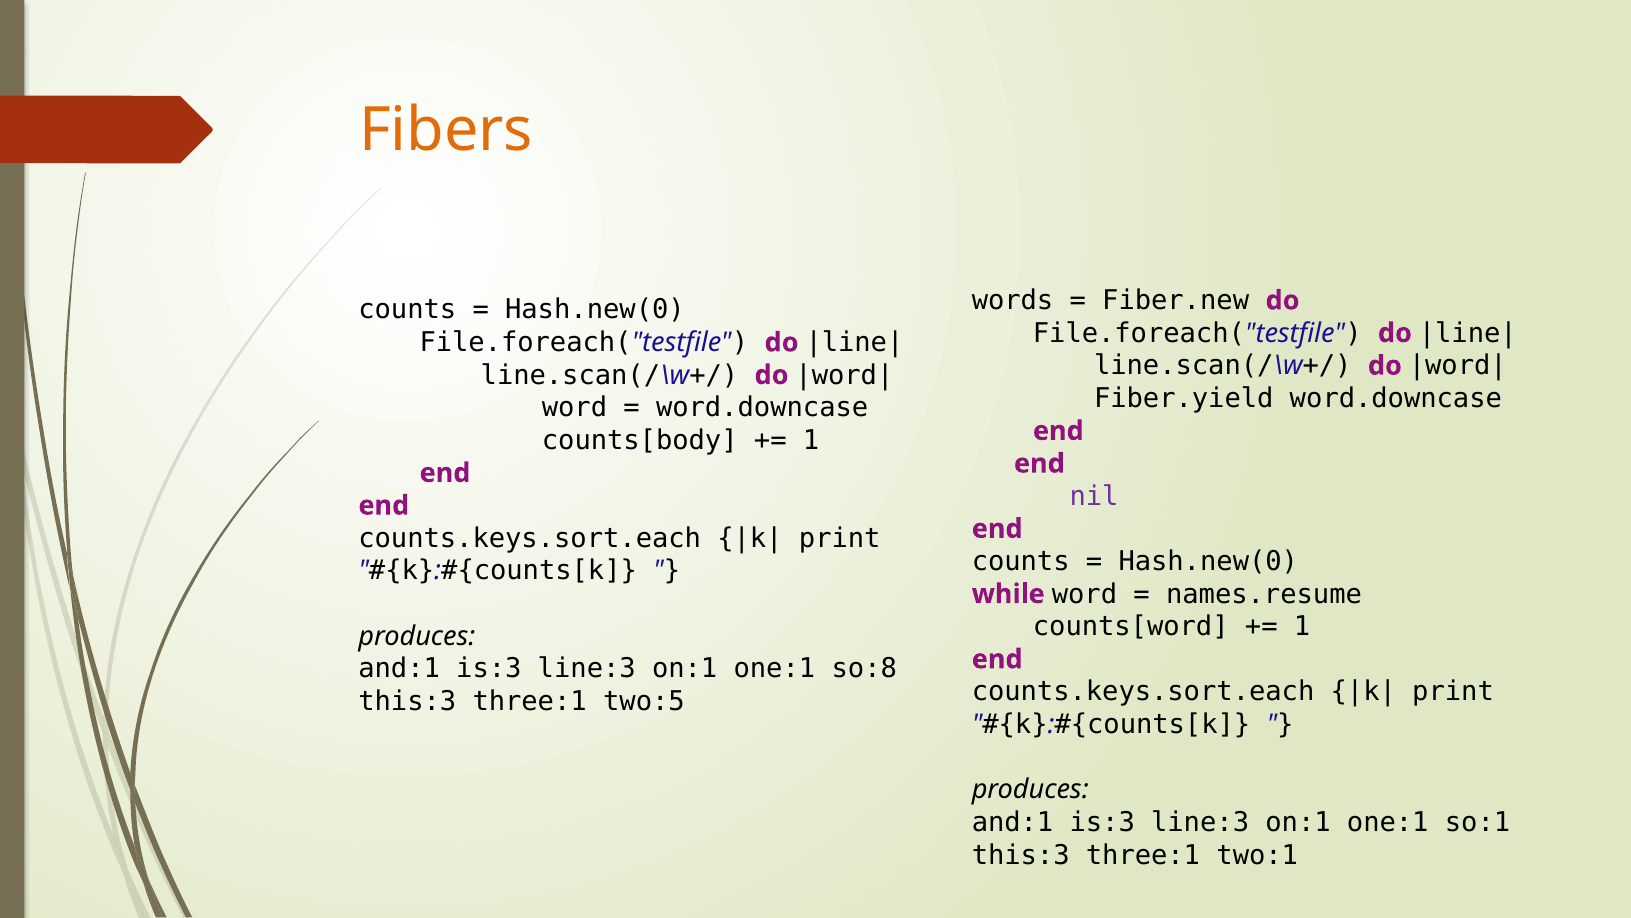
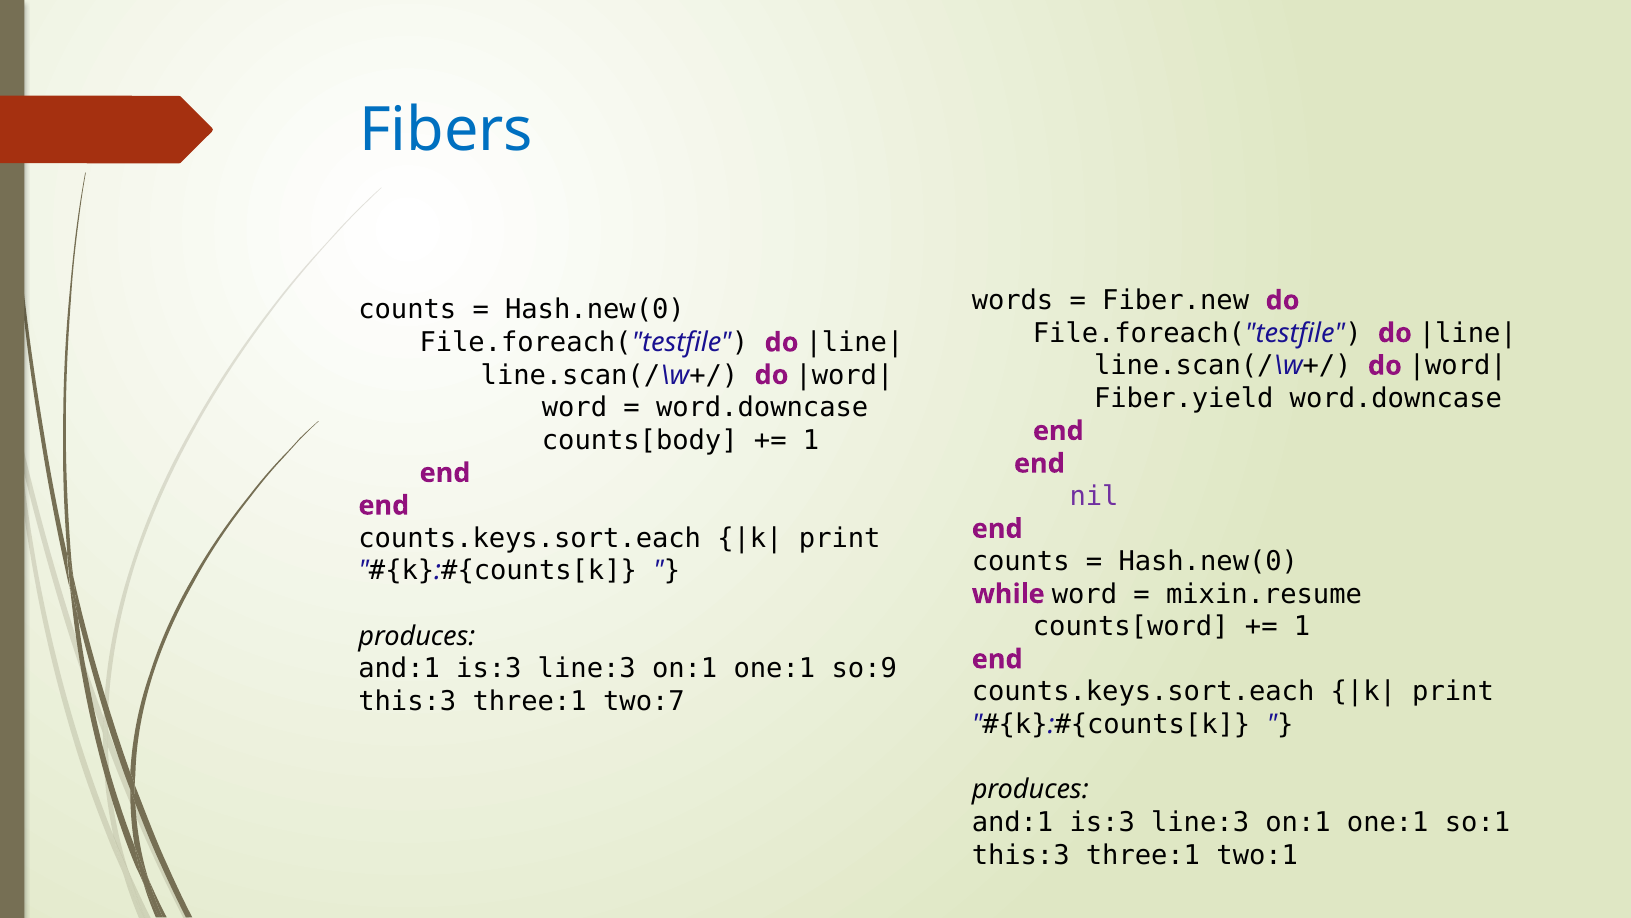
Fibers colour: orange -> blue
names.resume: names.resume -> mixin.resume
so:8: so:8 -> so:9
two:5: two:5 -> two:7
